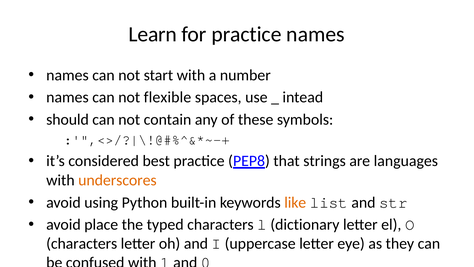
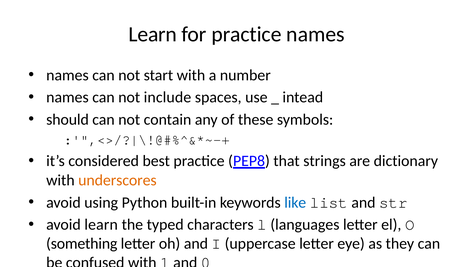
flexible: flexible -> include
languages: languages -> dictionary
like colour: orange -> blue
avoid place: place -> learn
dictionary: dictionary -> languages
characters at (82, 243): characters -> something
